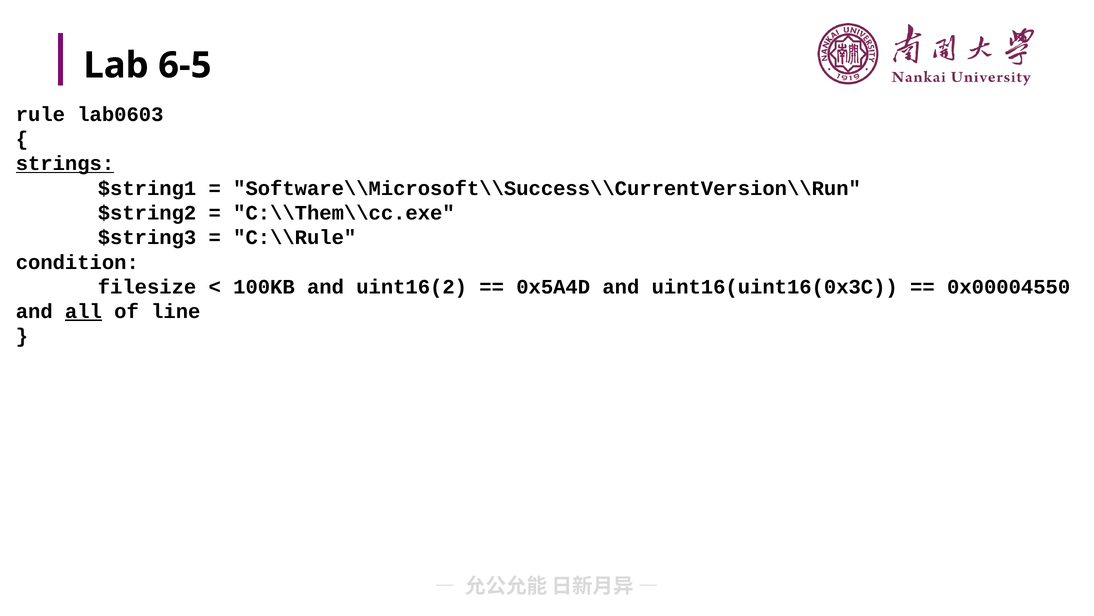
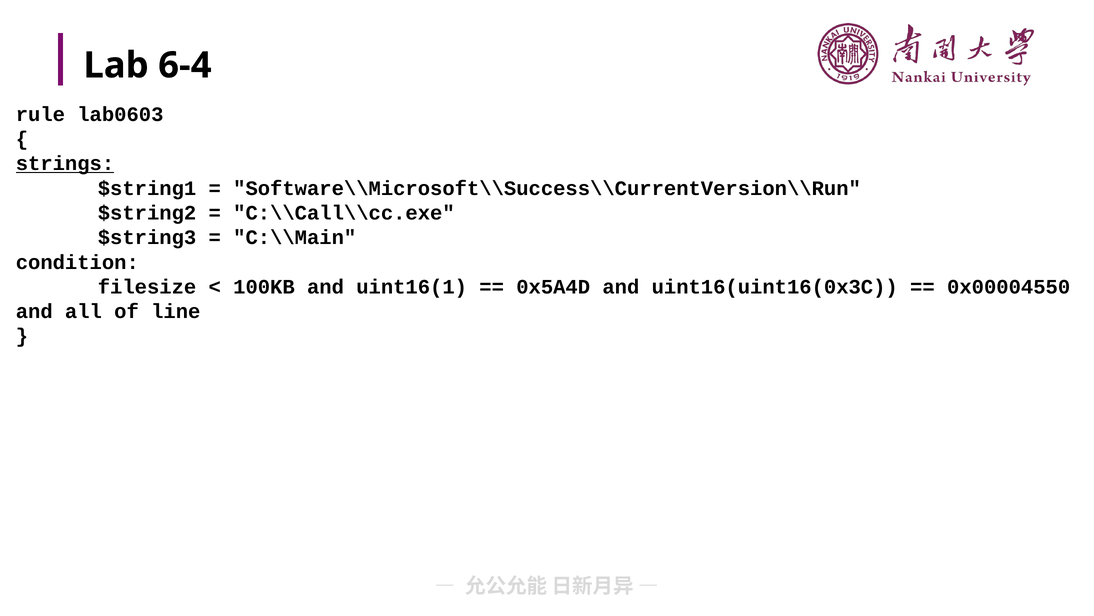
6-5: 6-5 -> 6-4
C:\\Them\\cc.exe: C:\\Them\\cc.exe -> C:\\Call\\cc.exe
C:\\Rule: C:\\Rule -> C:\\Main
uint16(2: uint16(2 -> uint16(1
all underline: present -> none
